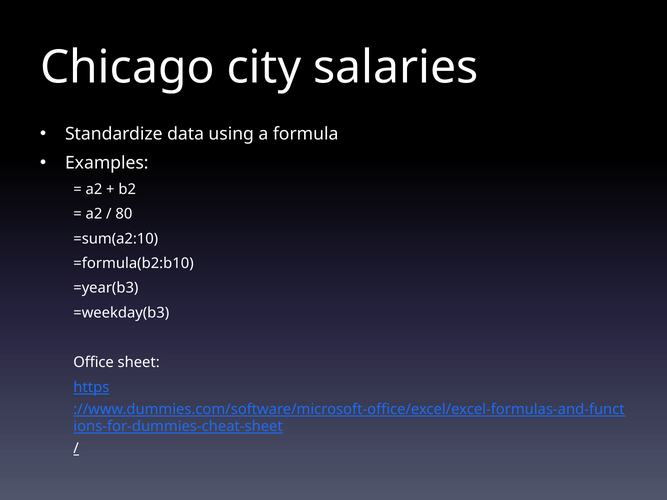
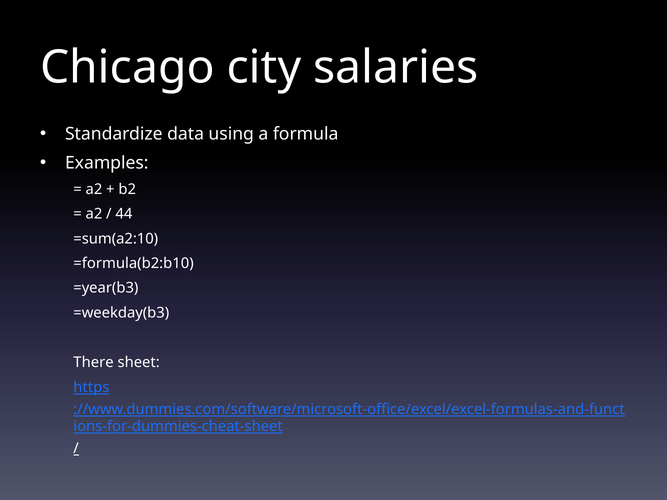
80: 80 -> 44
Office: Office -> There
